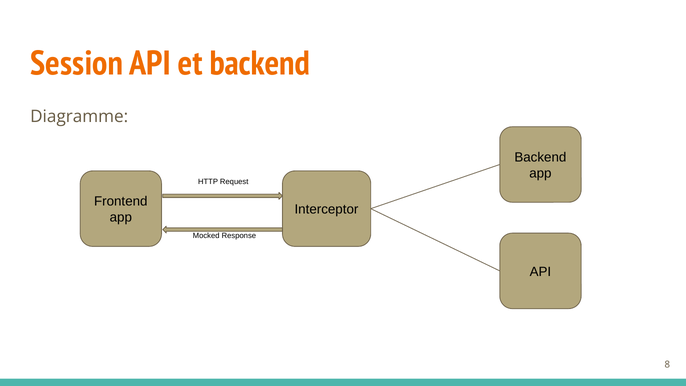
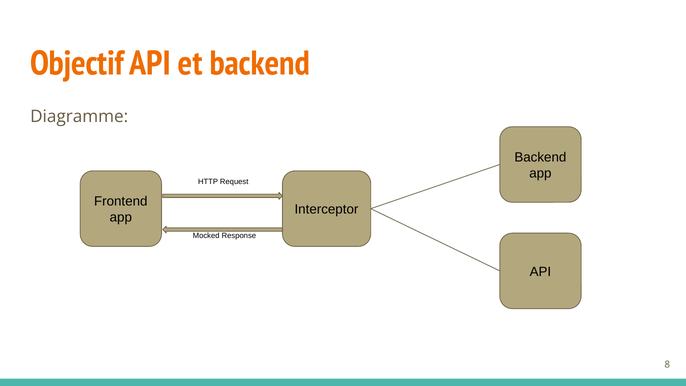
Session: Session -> Objectif
